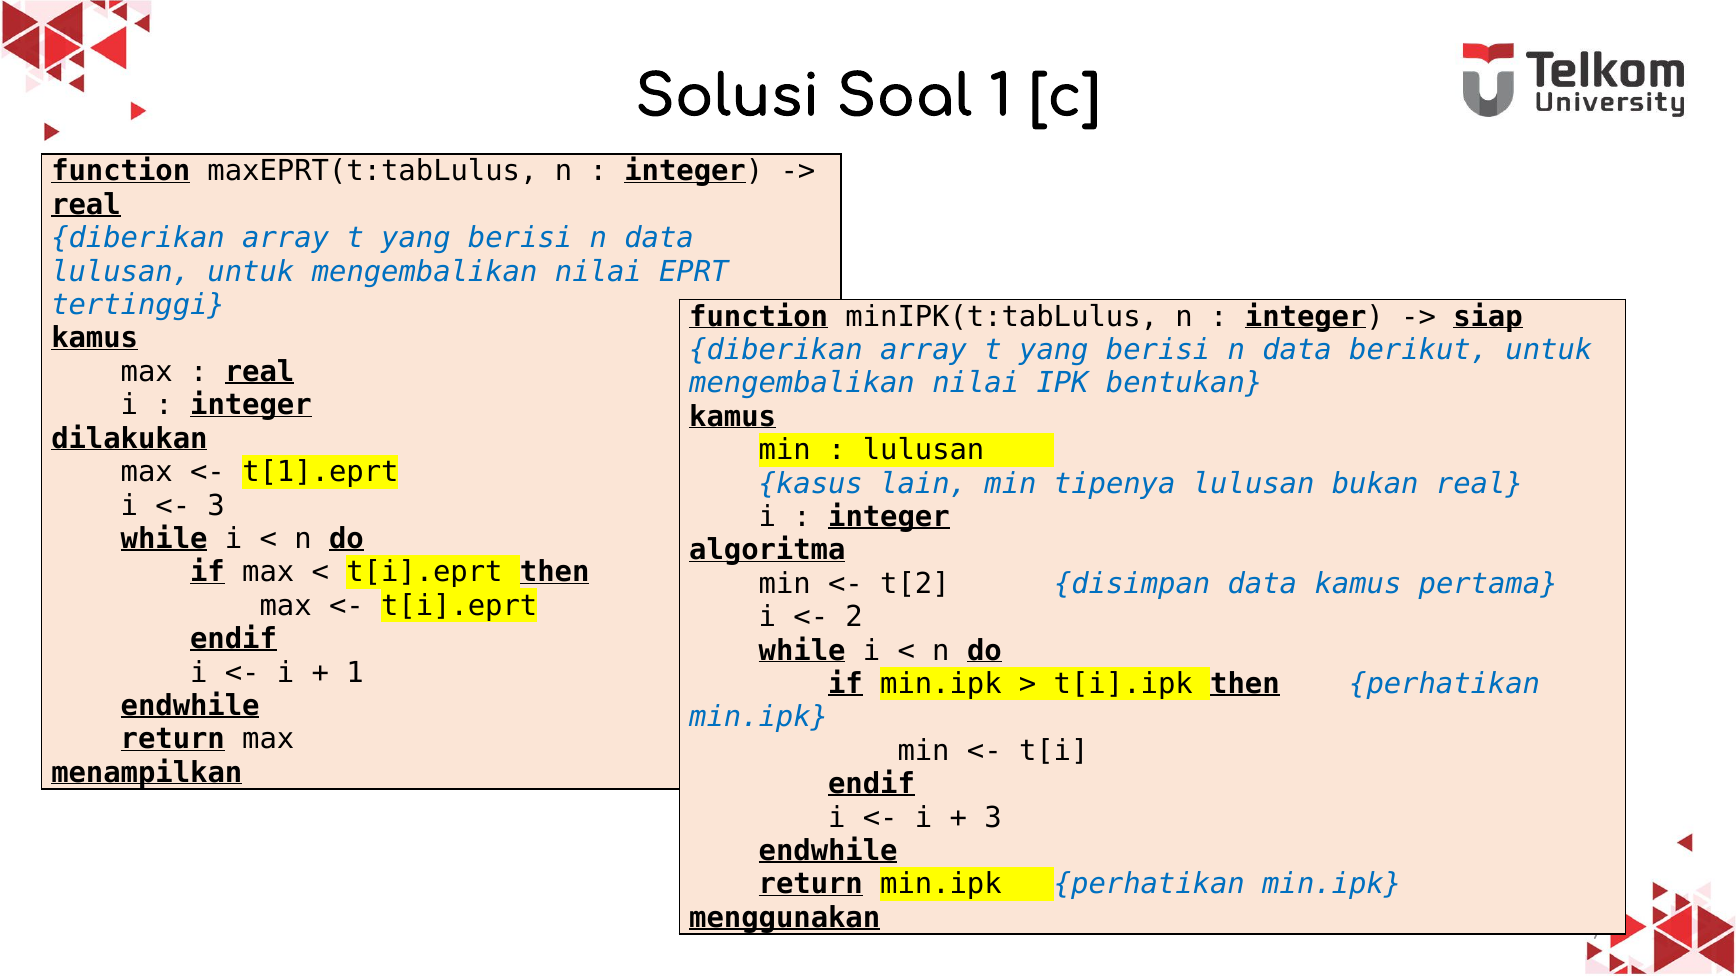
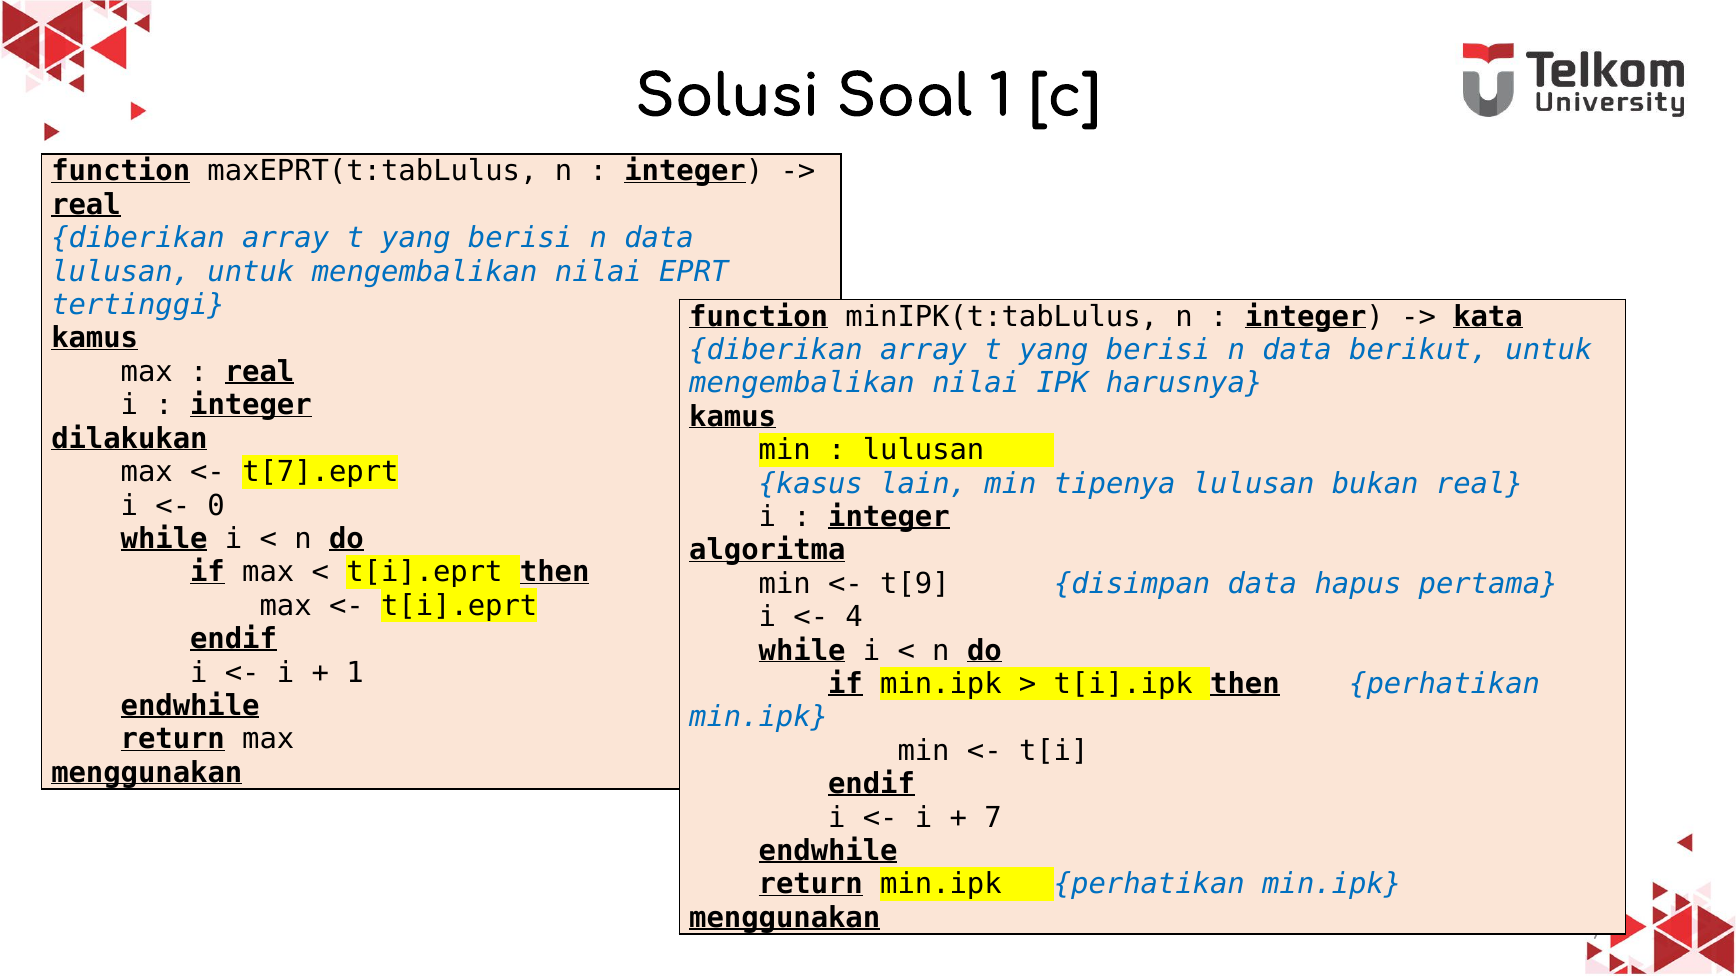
siap: siap -> kata
bentukan: bentukan -> harusnya
t[1].eprt: t[1].eprt -> t[7].eprt
3 at (216, 506): 3 -> 0
t[2: t[2 -> t[9
data kamus: kamus -> hapus
2: 2 -> 4
menampilkan at (147, 773): menampilkan -> menggunakan
3 at (993, 818): 3 -> 7
